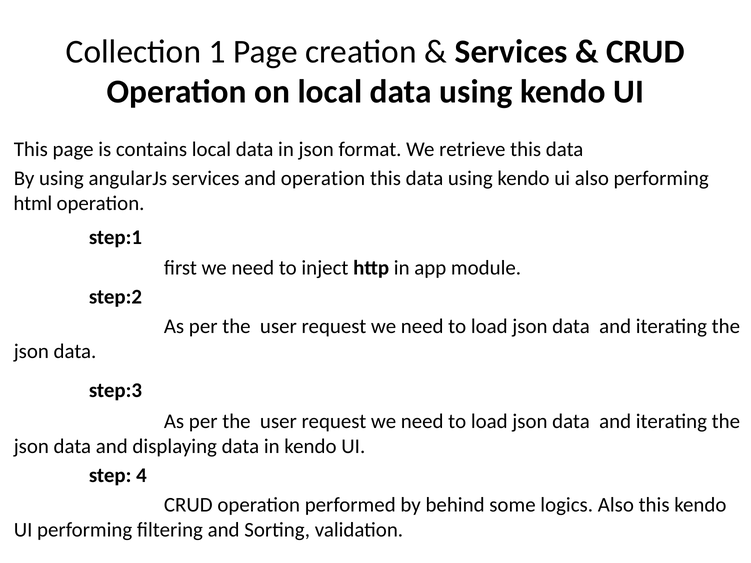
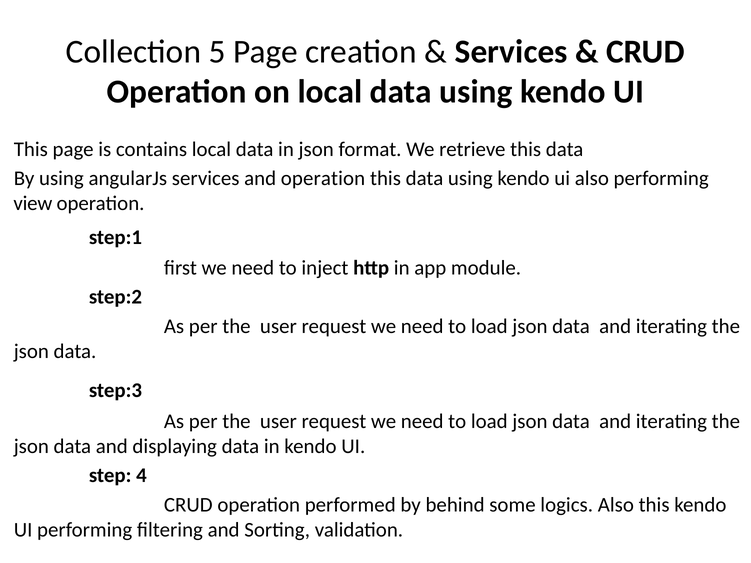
1: 1 -> 5
html: html -> view
